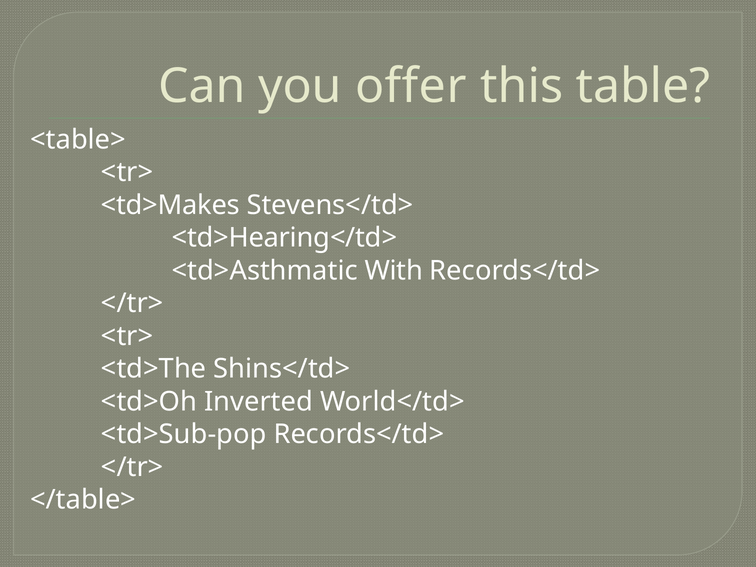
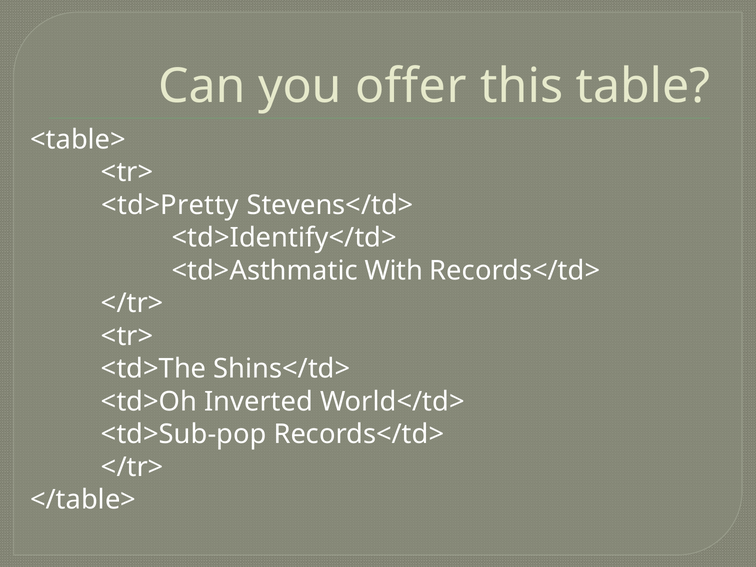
<td>Makes: <td>Makes -> <td>Pretty
<td>Hearing</td>: <td>Hearing</td> -> <td>Identify</td>
